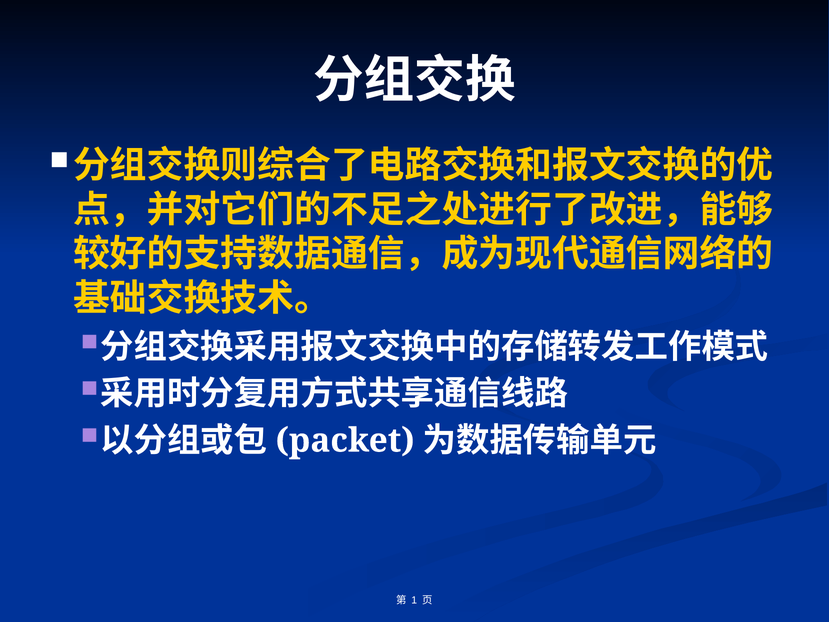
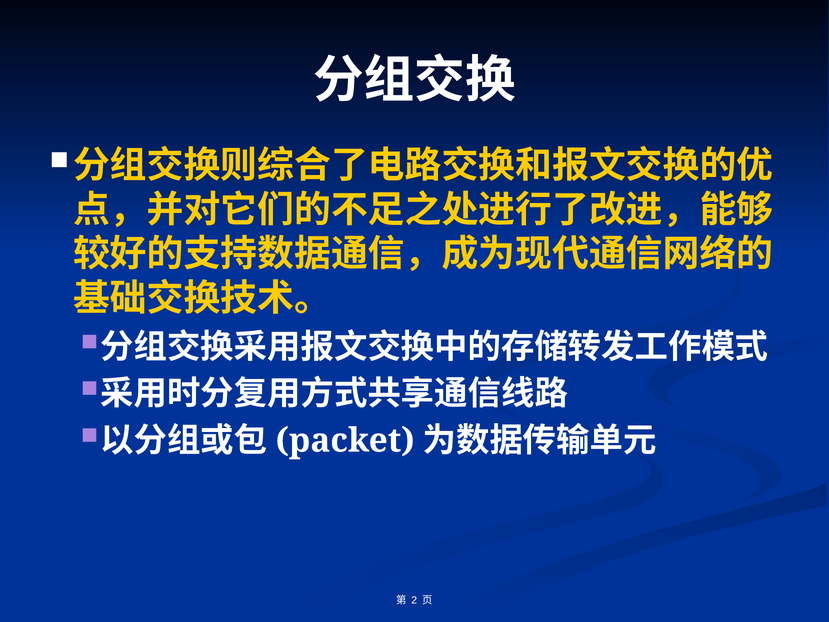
1: 1 -> 2
